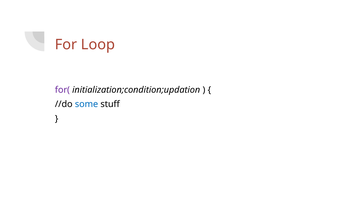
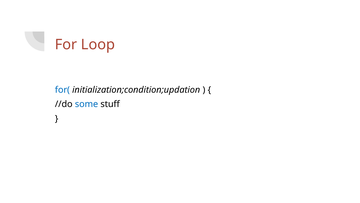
for( colour: purple -> blue
